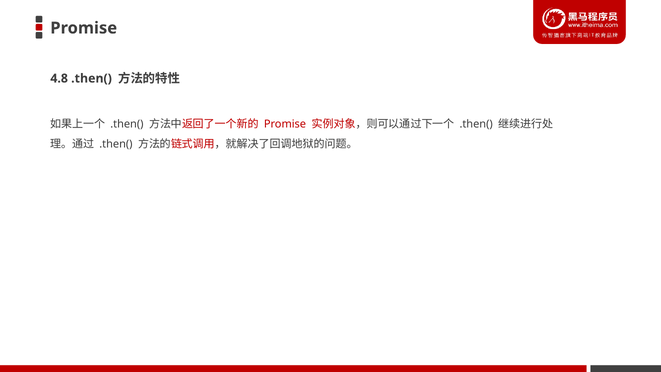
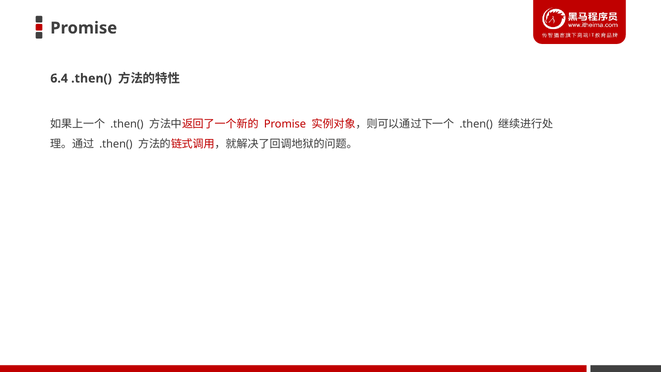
4.8: 4.8 -> 6.4
